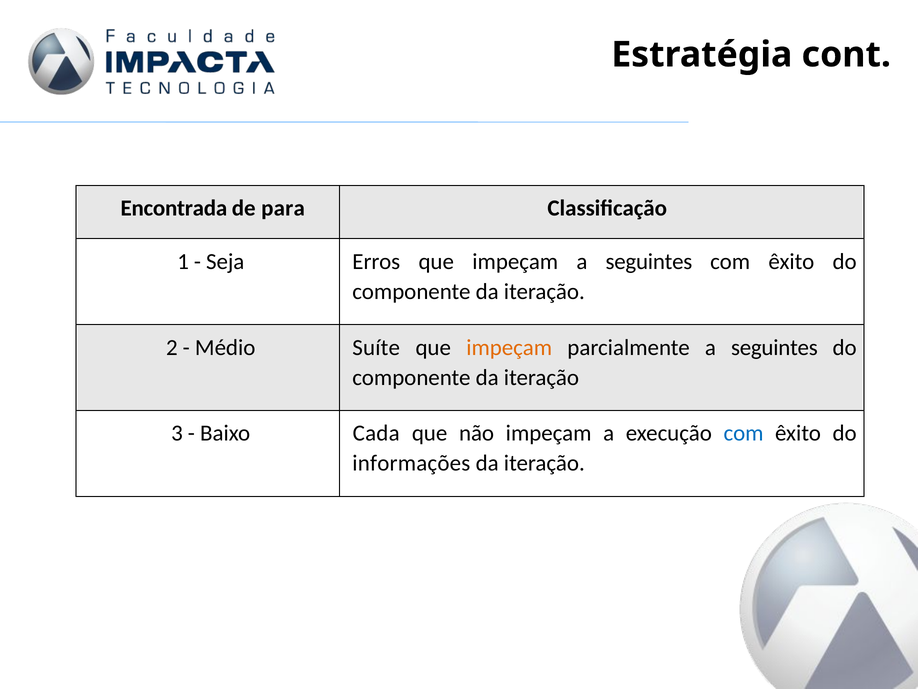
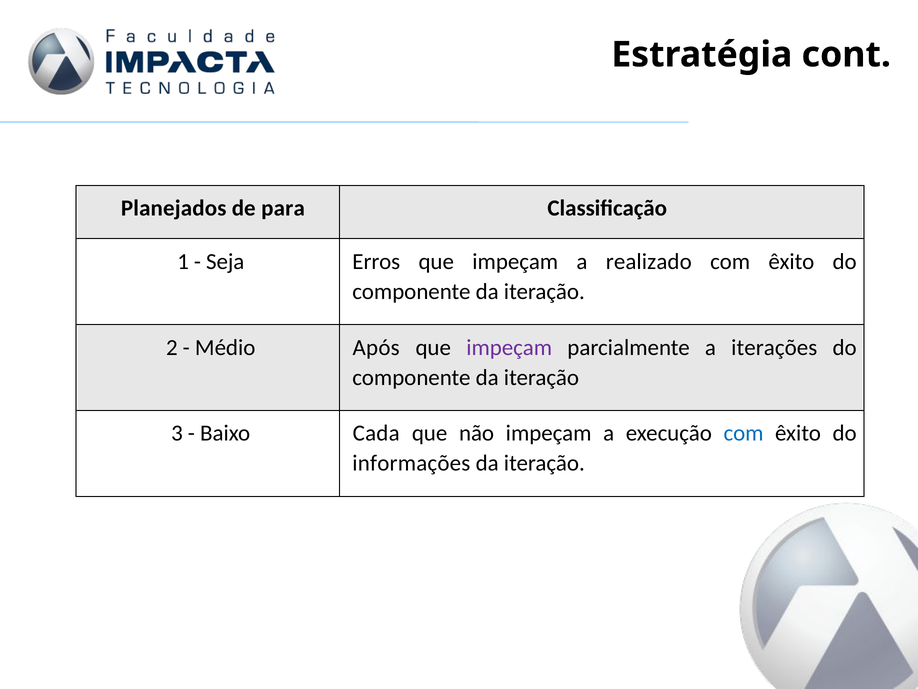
Encontrada: Encontrada -> Planejados
impeçam a seguintes: seguintes -> realizado
Suíte: Suíte -> Após
impeçam at (509, 347) colour: orange -> purple
parcialmente a seguintes: seguintes -> iterações
